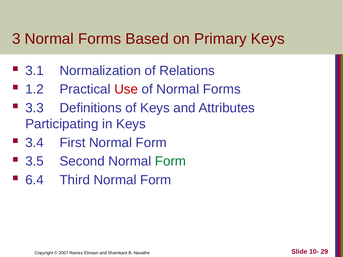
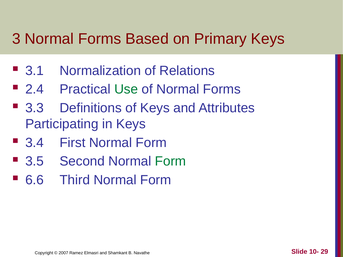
1.2: 1.2 -> 2.4
Use colour: red -> green
6.4: 6.4 -> 6.6
